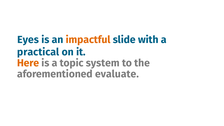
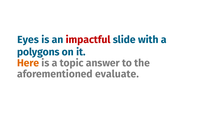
impactful colour: orange -> red
practical: practical -> polygons
system: system -> answer
